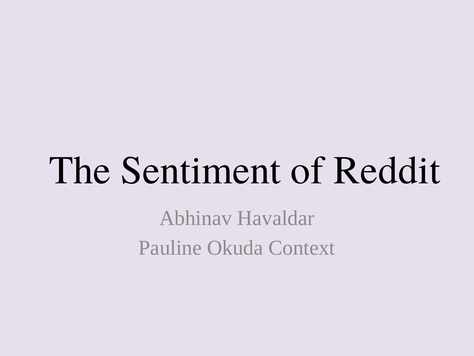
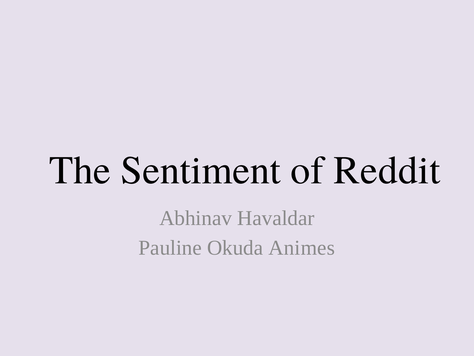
Context: Context -> Animes
